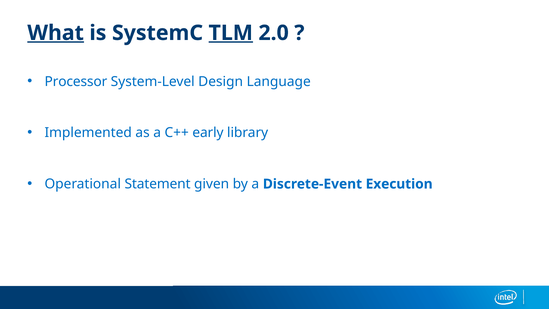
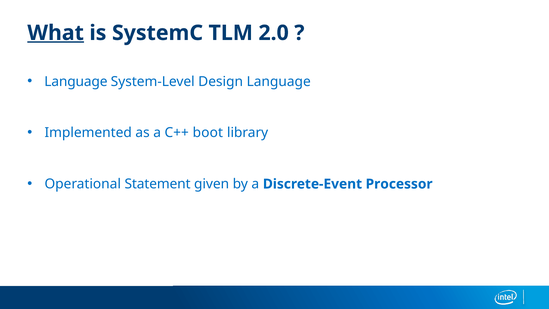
TLM underline: present -> none
Processor at (76, 81): Processor -> Language
early: early -> boot
Execution: Execution -> Processor
